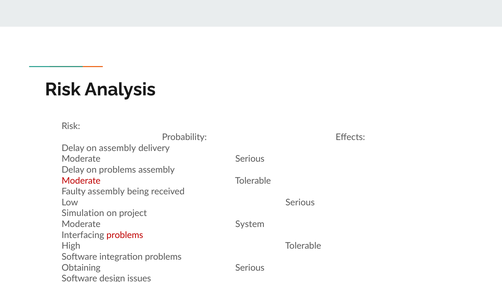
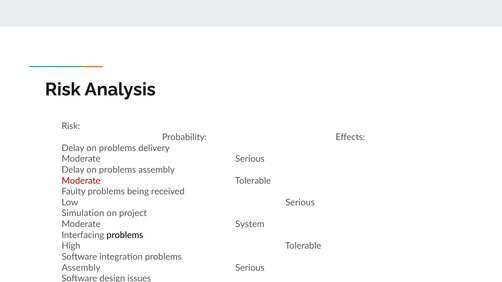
assembly at (117, 148): assembly -> problems
Faulty assembly: assembly -> problems
problems at (125, 235) colour: red -> black
Obtaining at (81, 268): Obtaining -> Assembly
